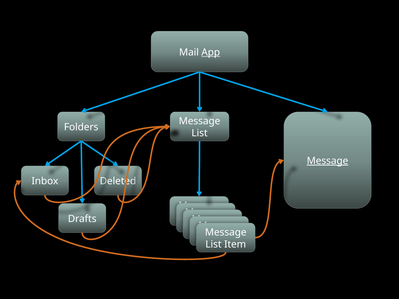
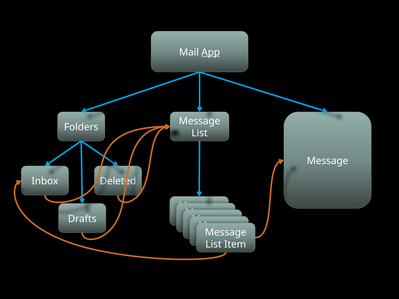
Message at (328, 161) underline: present -> none
